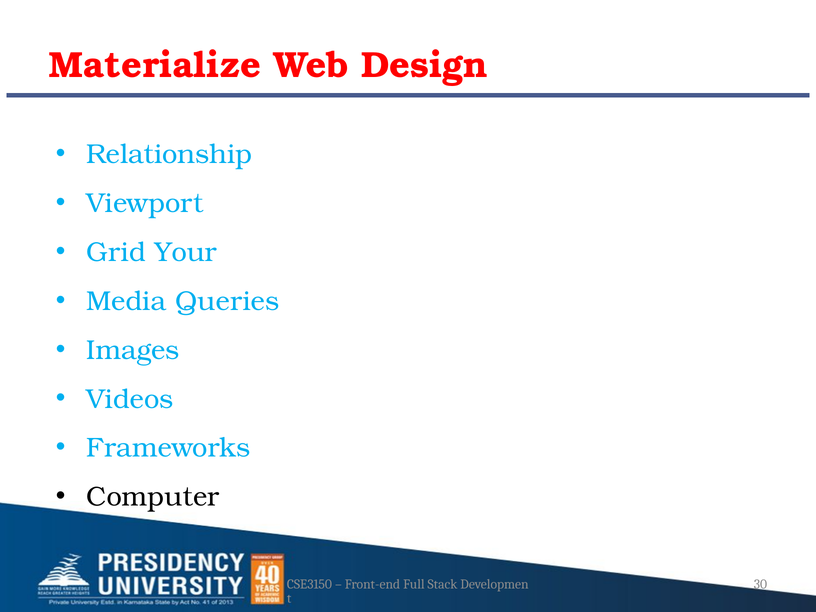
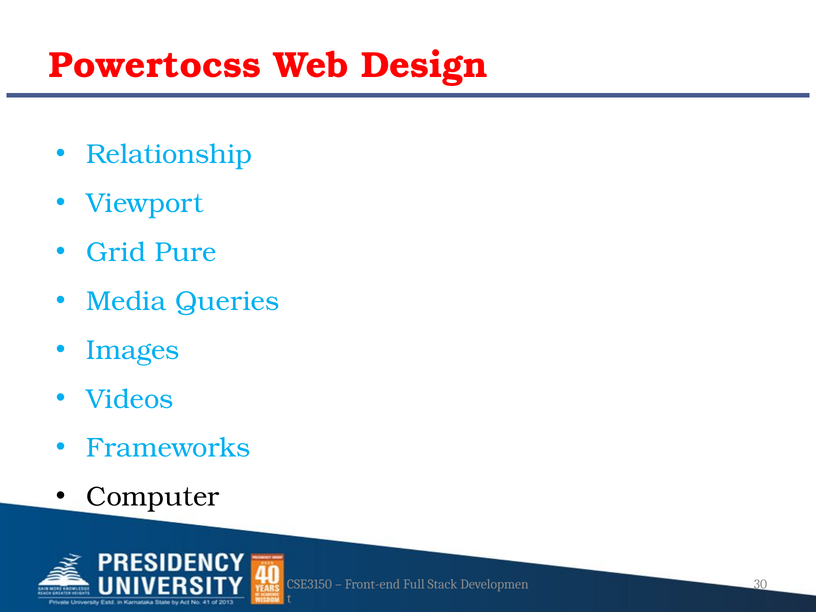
Materialize: Materialize -> Powertocss
Your: Your -> Pure
